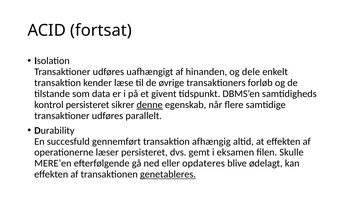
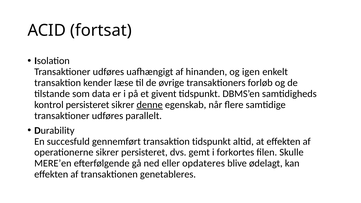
dele: dele -> igen
transaktion afhængig: afhængig -> tidspunkt
operationerne læser: læser -> sikrer
eksamen: eksamen -> forkortes
genetableres underline: present -> none
